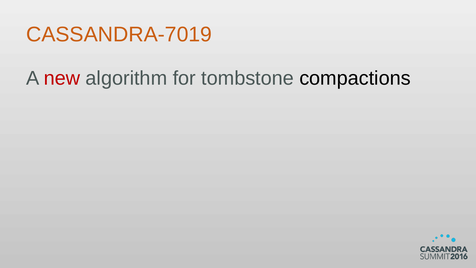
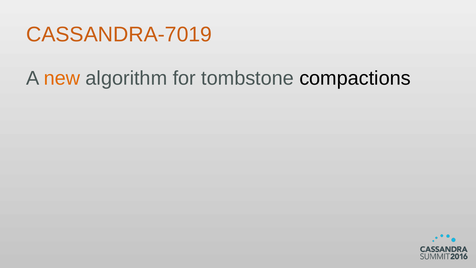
new colour: red -> orange
